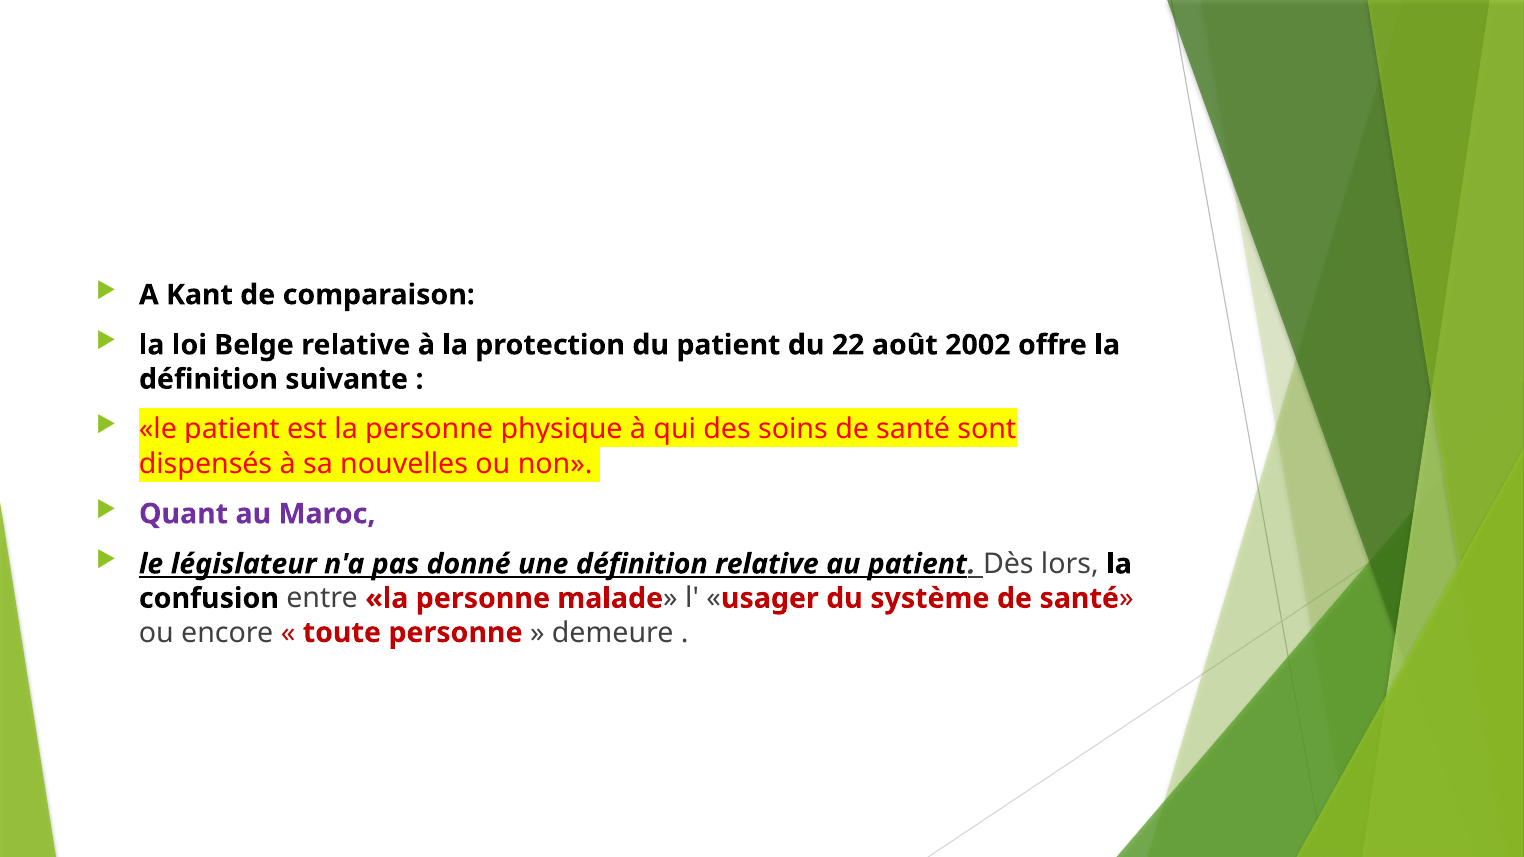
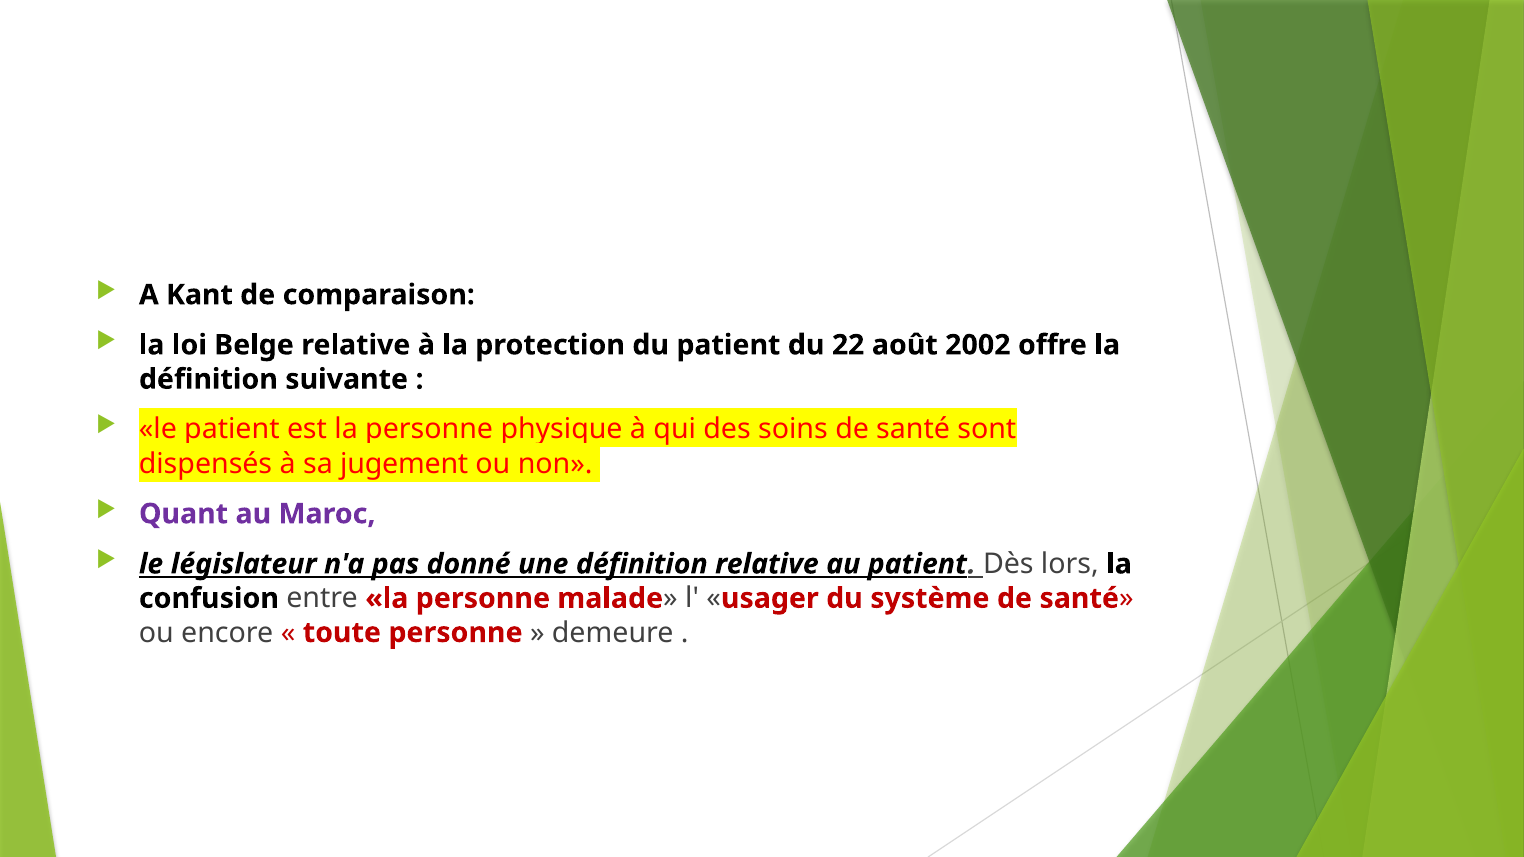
nouvelles: nouvelles -> jugement
